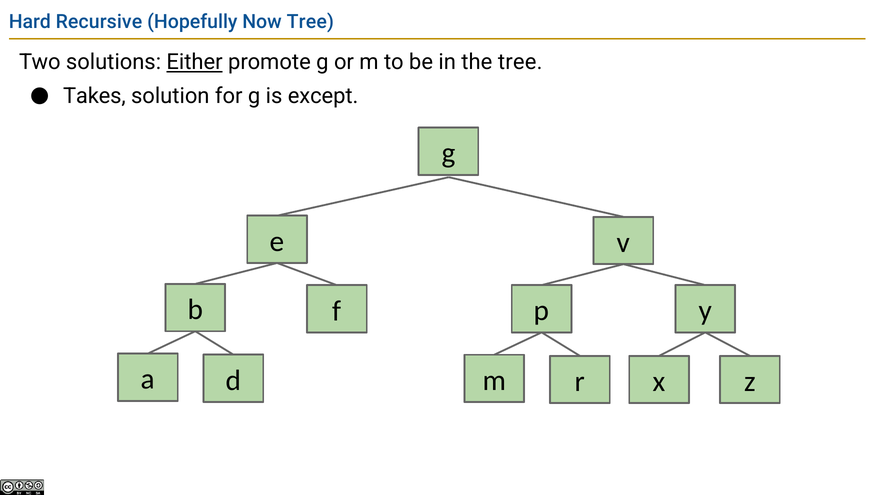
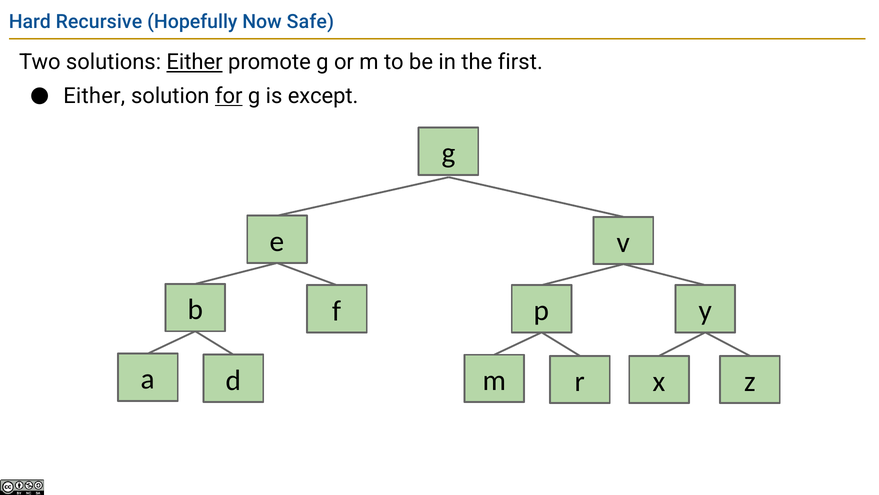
Now Tree: Tree -> Safe
the tree: tree -> first
Takes at (94, 96): Takes -> Either
for underline: none -> present
